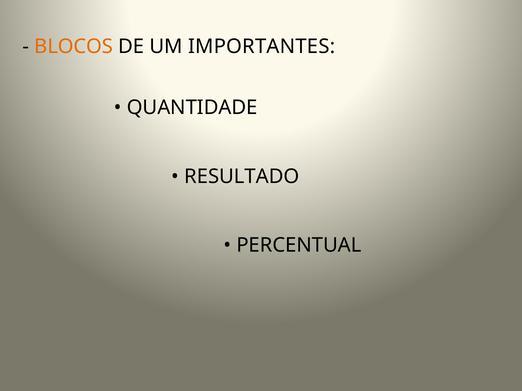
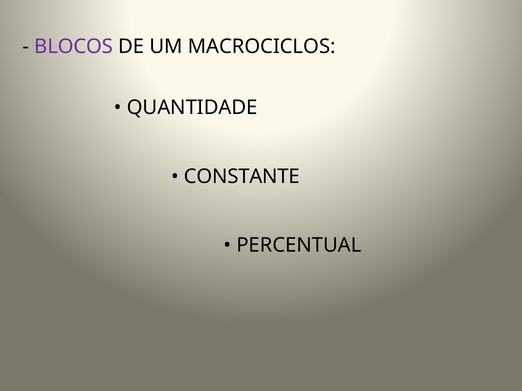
BLOCOS colour: orange -> purple
IMPORTANTES: IMPORTANTES -> MACROCICLOS
RESULTADO: RESULTADO -> CONSTANTE
